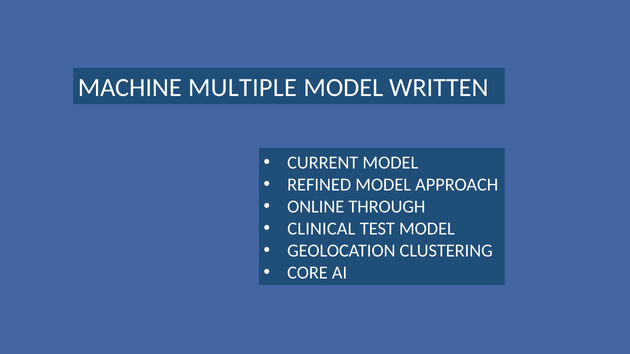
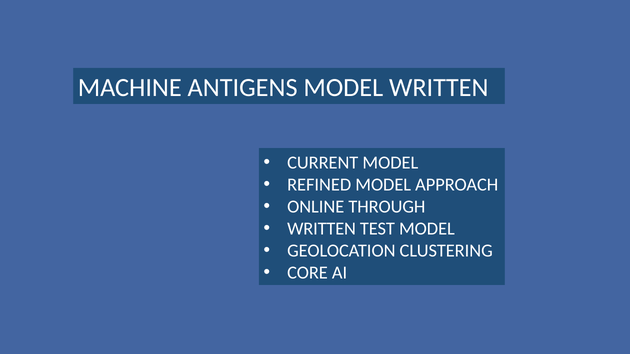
MULTIPLE: MULTIPLE -> ANTIGENS
CLINICAL at (321, 229): CLINICAL -> WRITTEN
